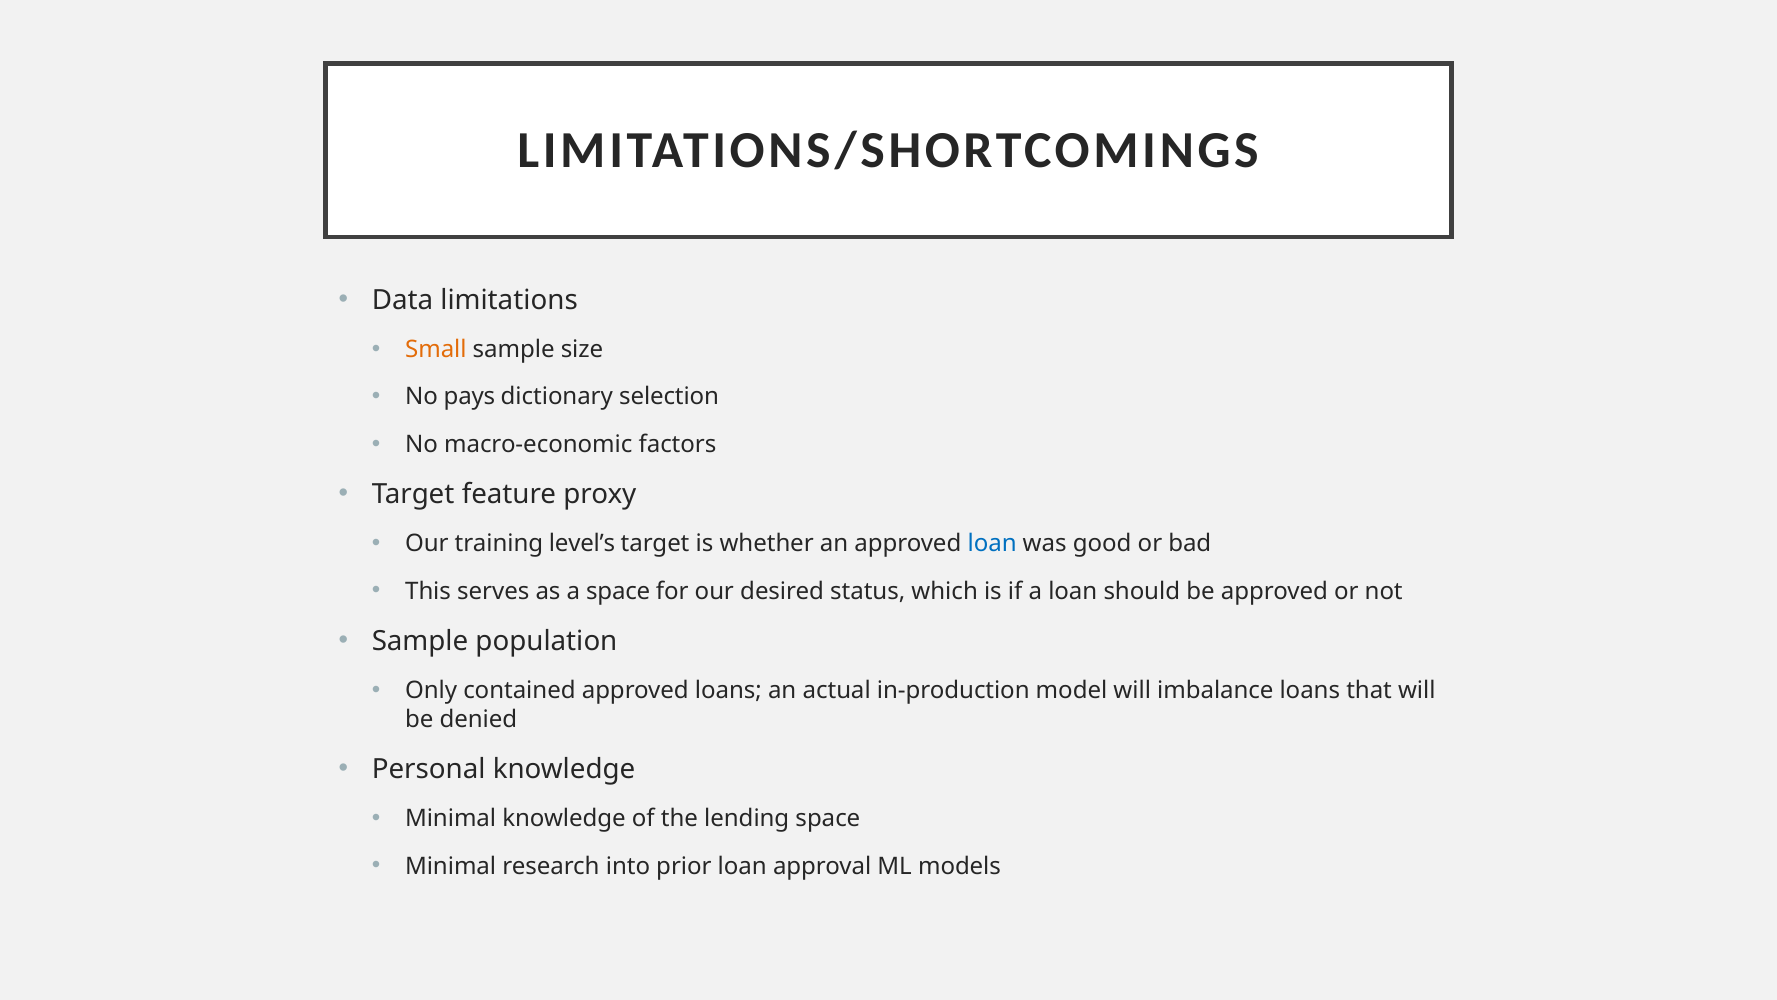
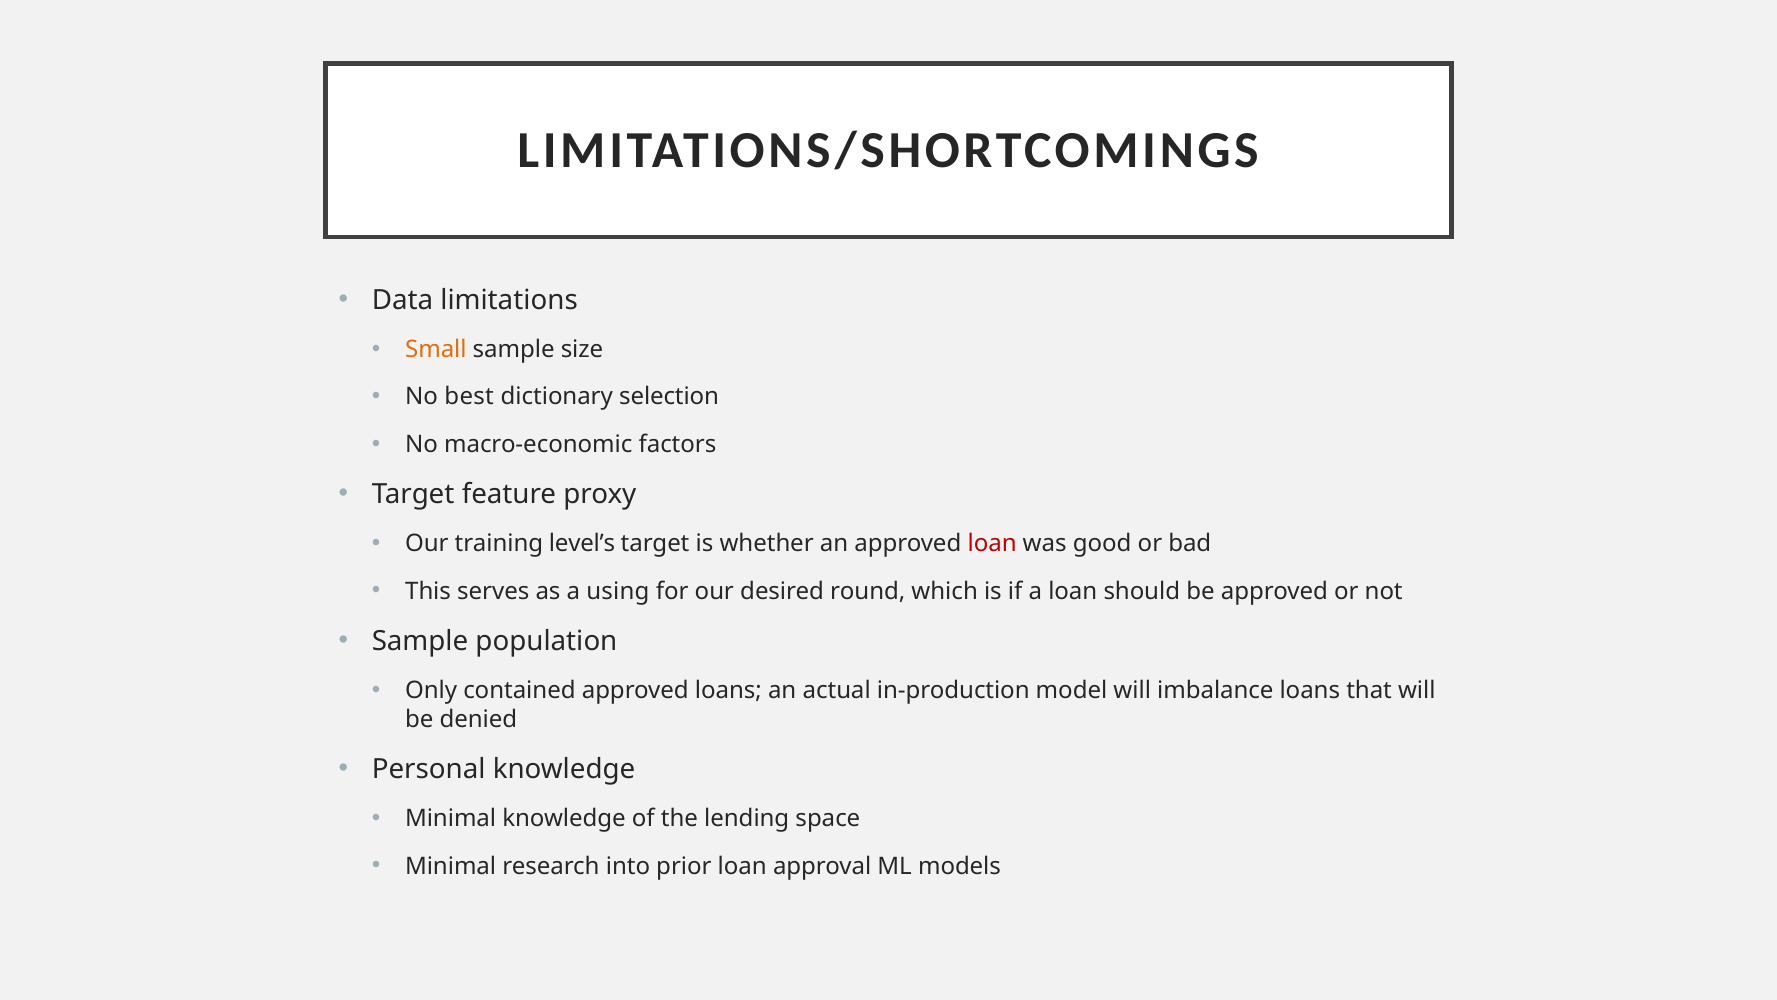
pays: pays -> best
loan at (992, 544) colour: blue -> red
a space: space -> using
status: status -> round
